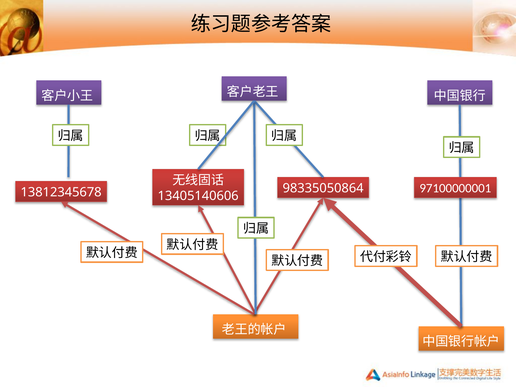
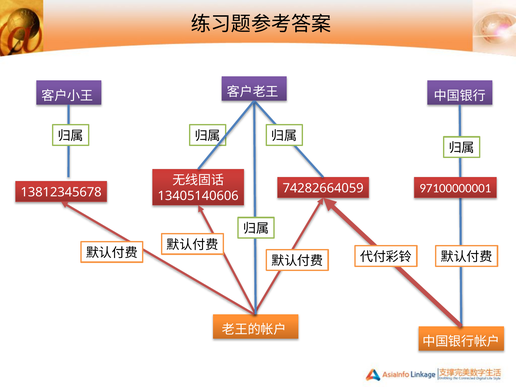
98335050864: 98335050864 -> 74282664059
